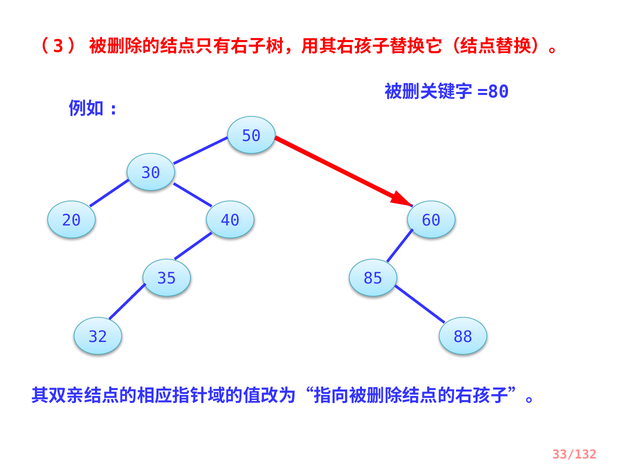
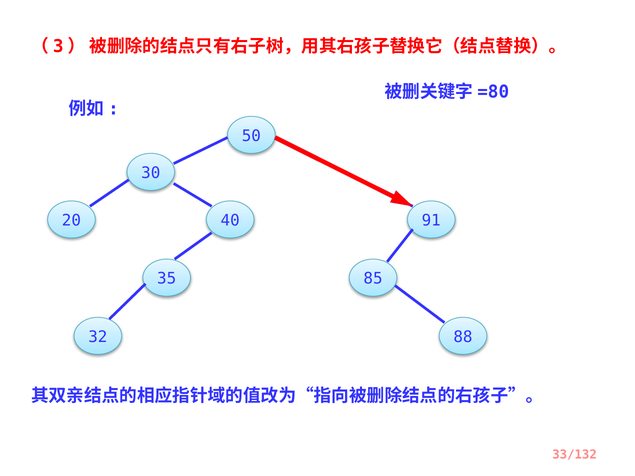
60: 60 -> 91
